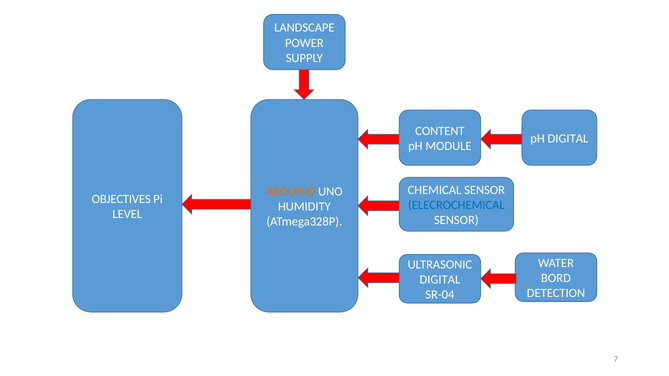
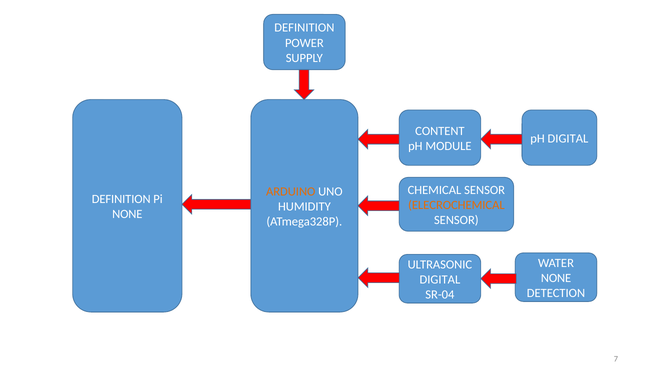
LANDSCAPE at (304, 28): LANDSCAPE -> DEFINITION
OBJECTIVES at (121, 199): OBJECTIVES -> DEFINITION
ELECROCHEMICAL colour: blue -> orange
LEVEL at (127, 214): LEVEL -> NONE
BORD at (556, 278): BORD -> NONE
